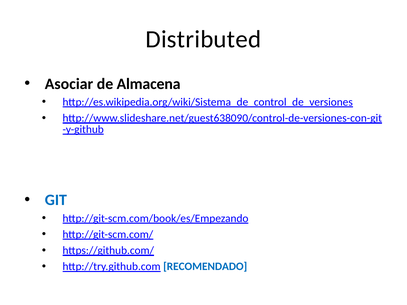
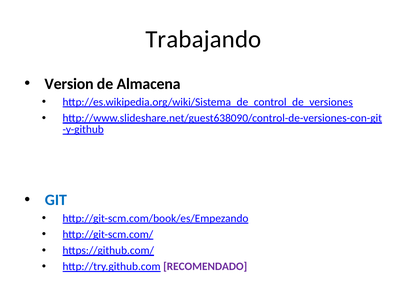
Distributed: Distributed -> Trabajando
Asociar: Asociar -> Version
RECOMENDADO colour: blue -> purple
